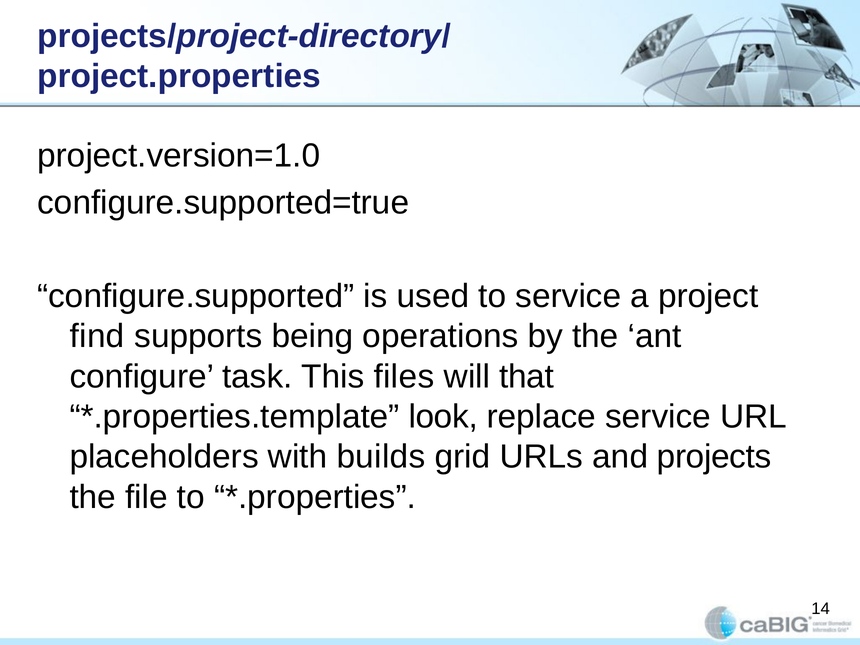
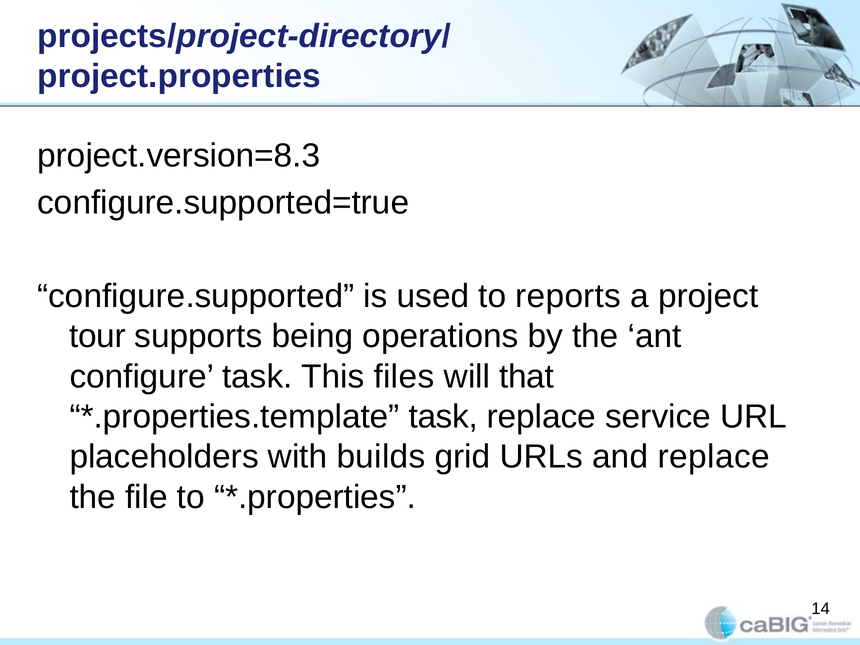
project.version=1.0: project.version=1.0 -> project.version=8.3
to service: service -> reports
find: find -> tour
look at (443, 417): look -> task
and projects: projects -> replace
